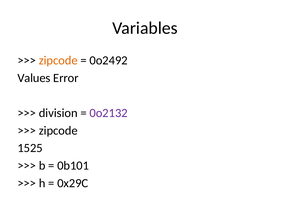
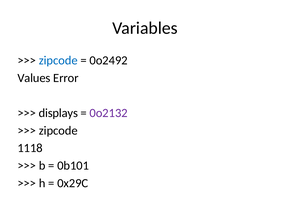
zipcode at (58, 61) colour: orange -> blue
division: division -> displays
1525: 1525 -> 1118
